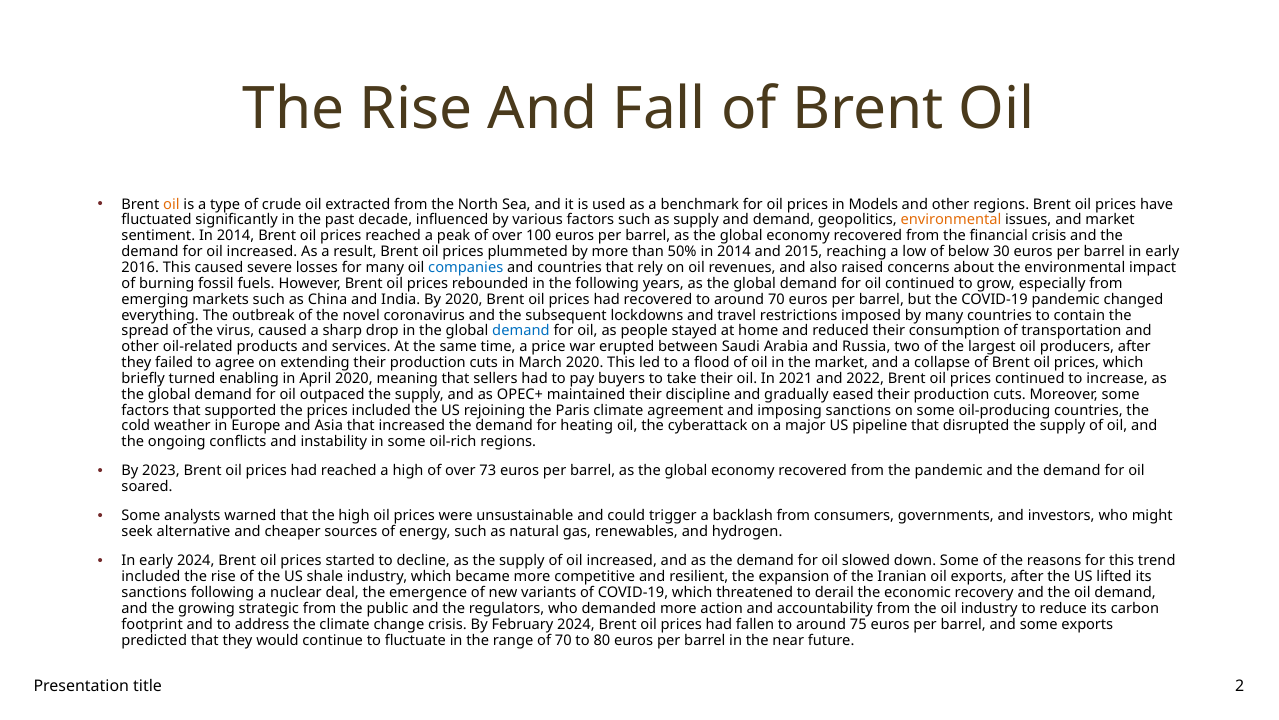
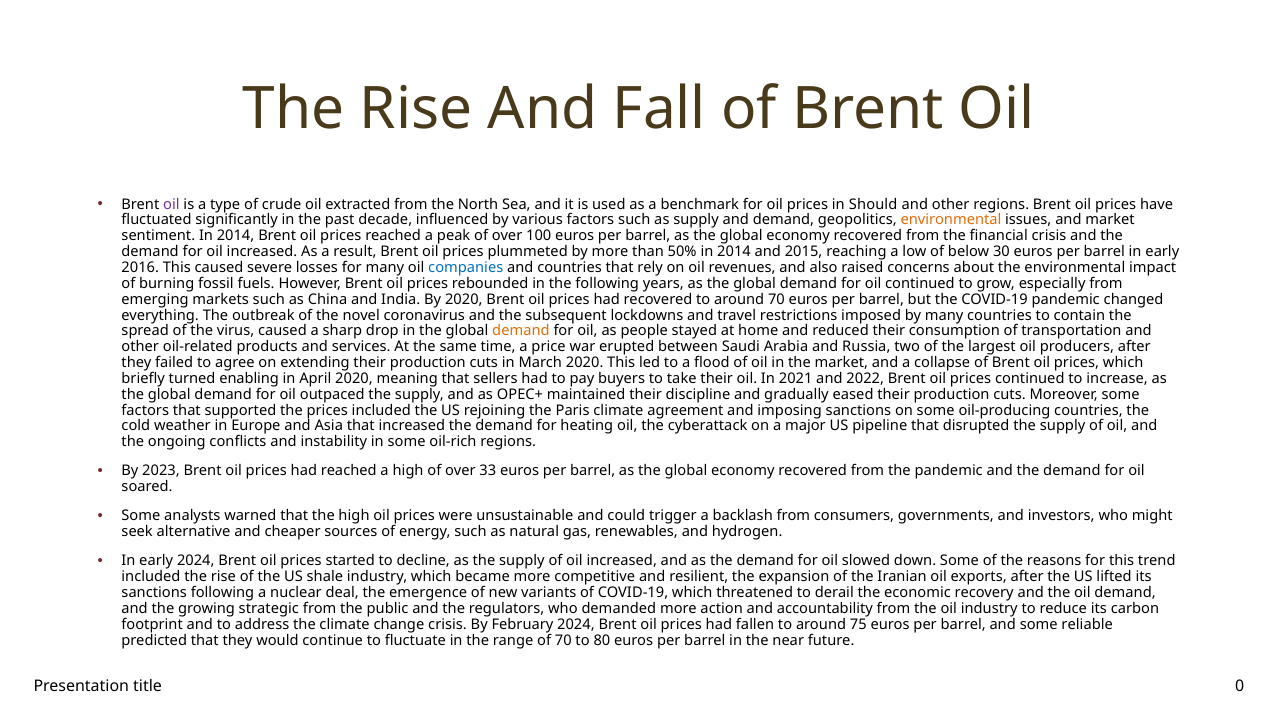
oil at (171, 204) colour: orange -> purple
Models: Models -> Should
demand at (521, 331) colour: blue -> orange
73: 73 -> 33
some exports: exports -> reliable
2: 2 -> 0
